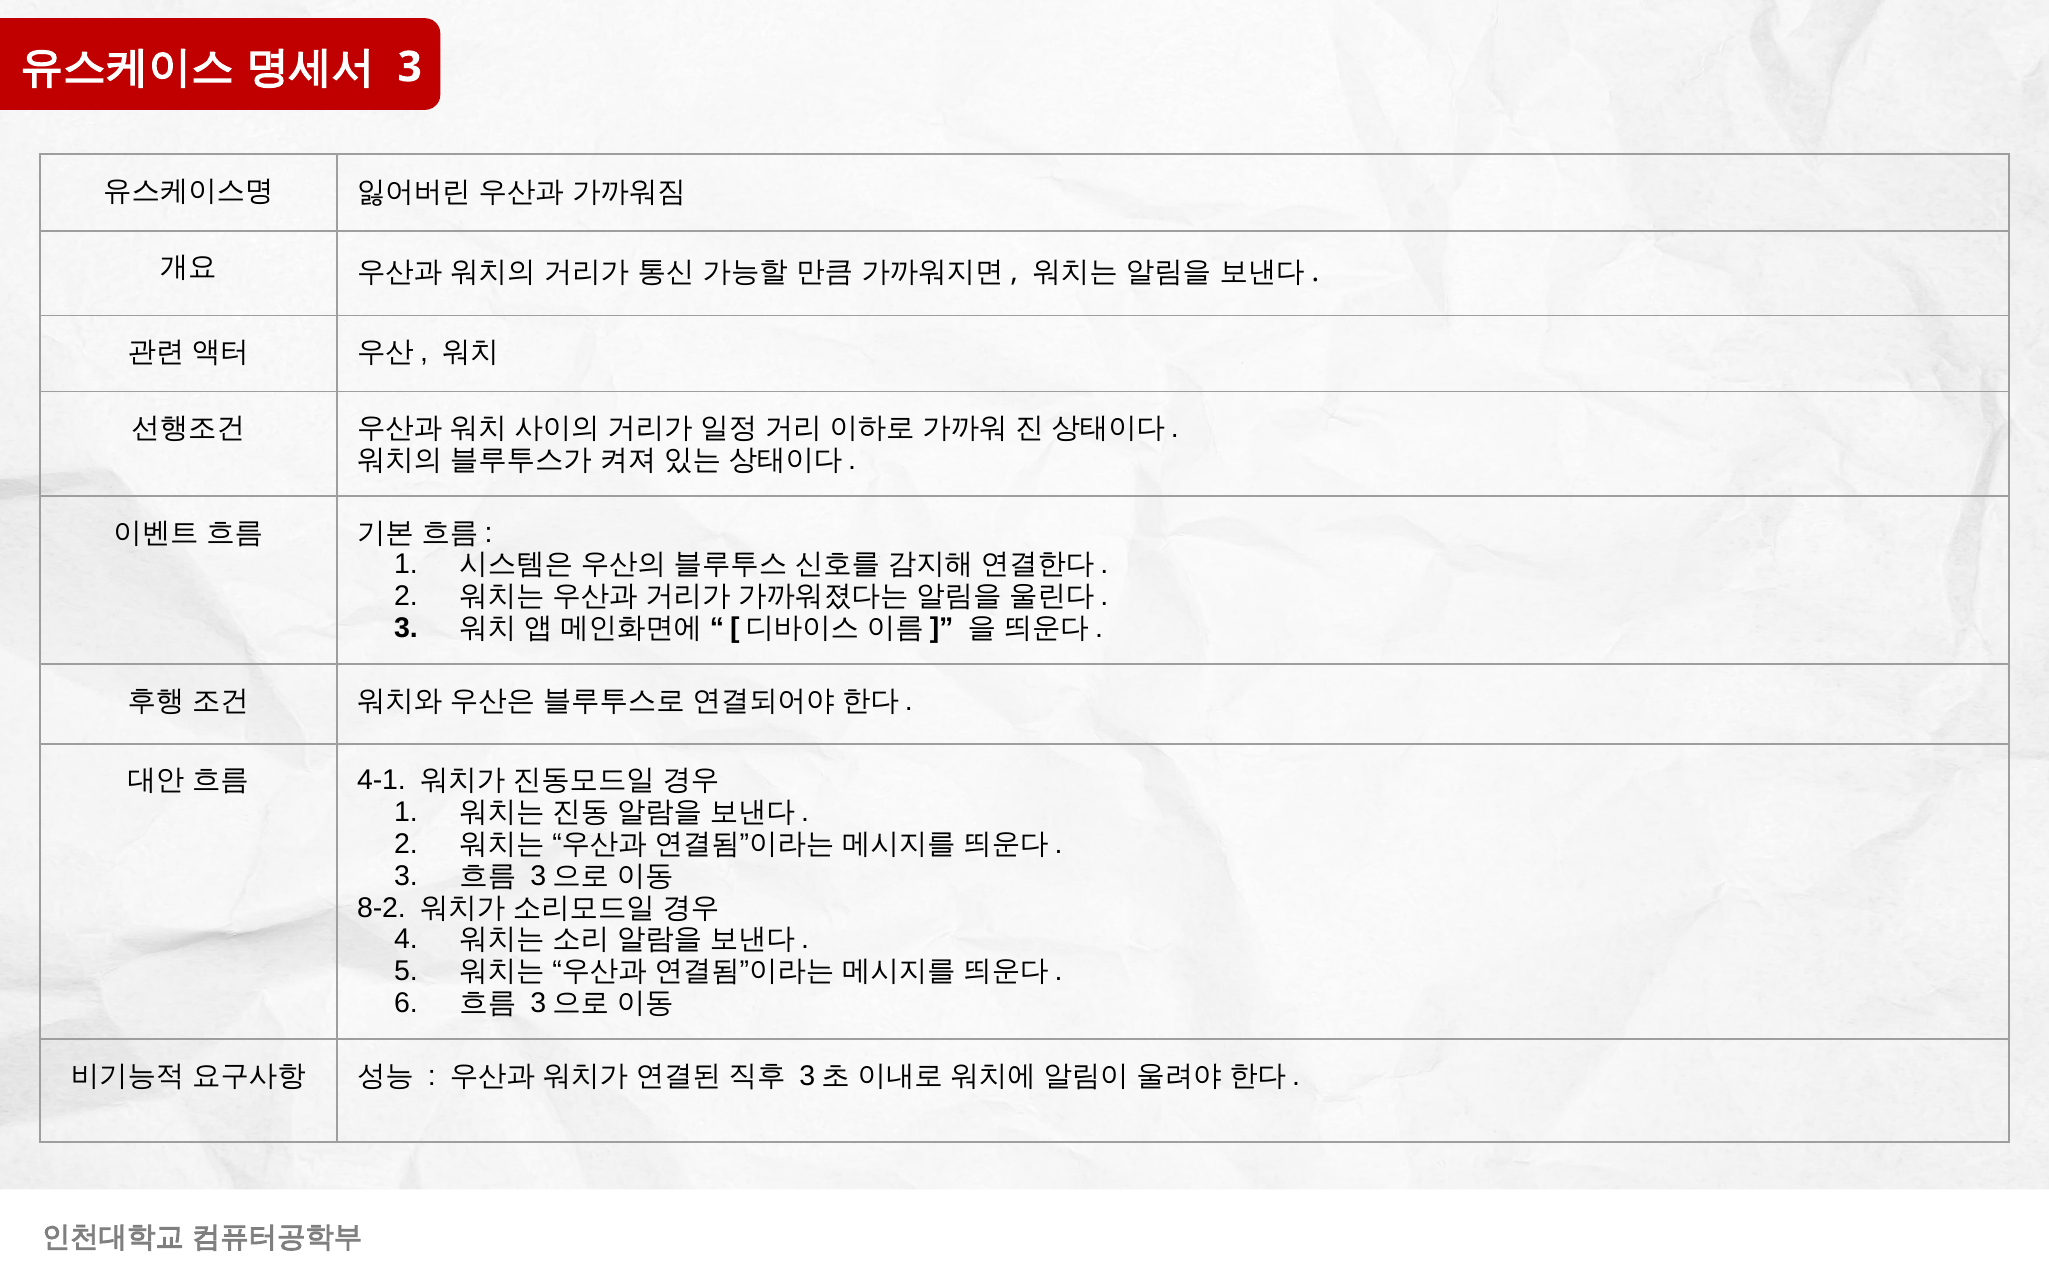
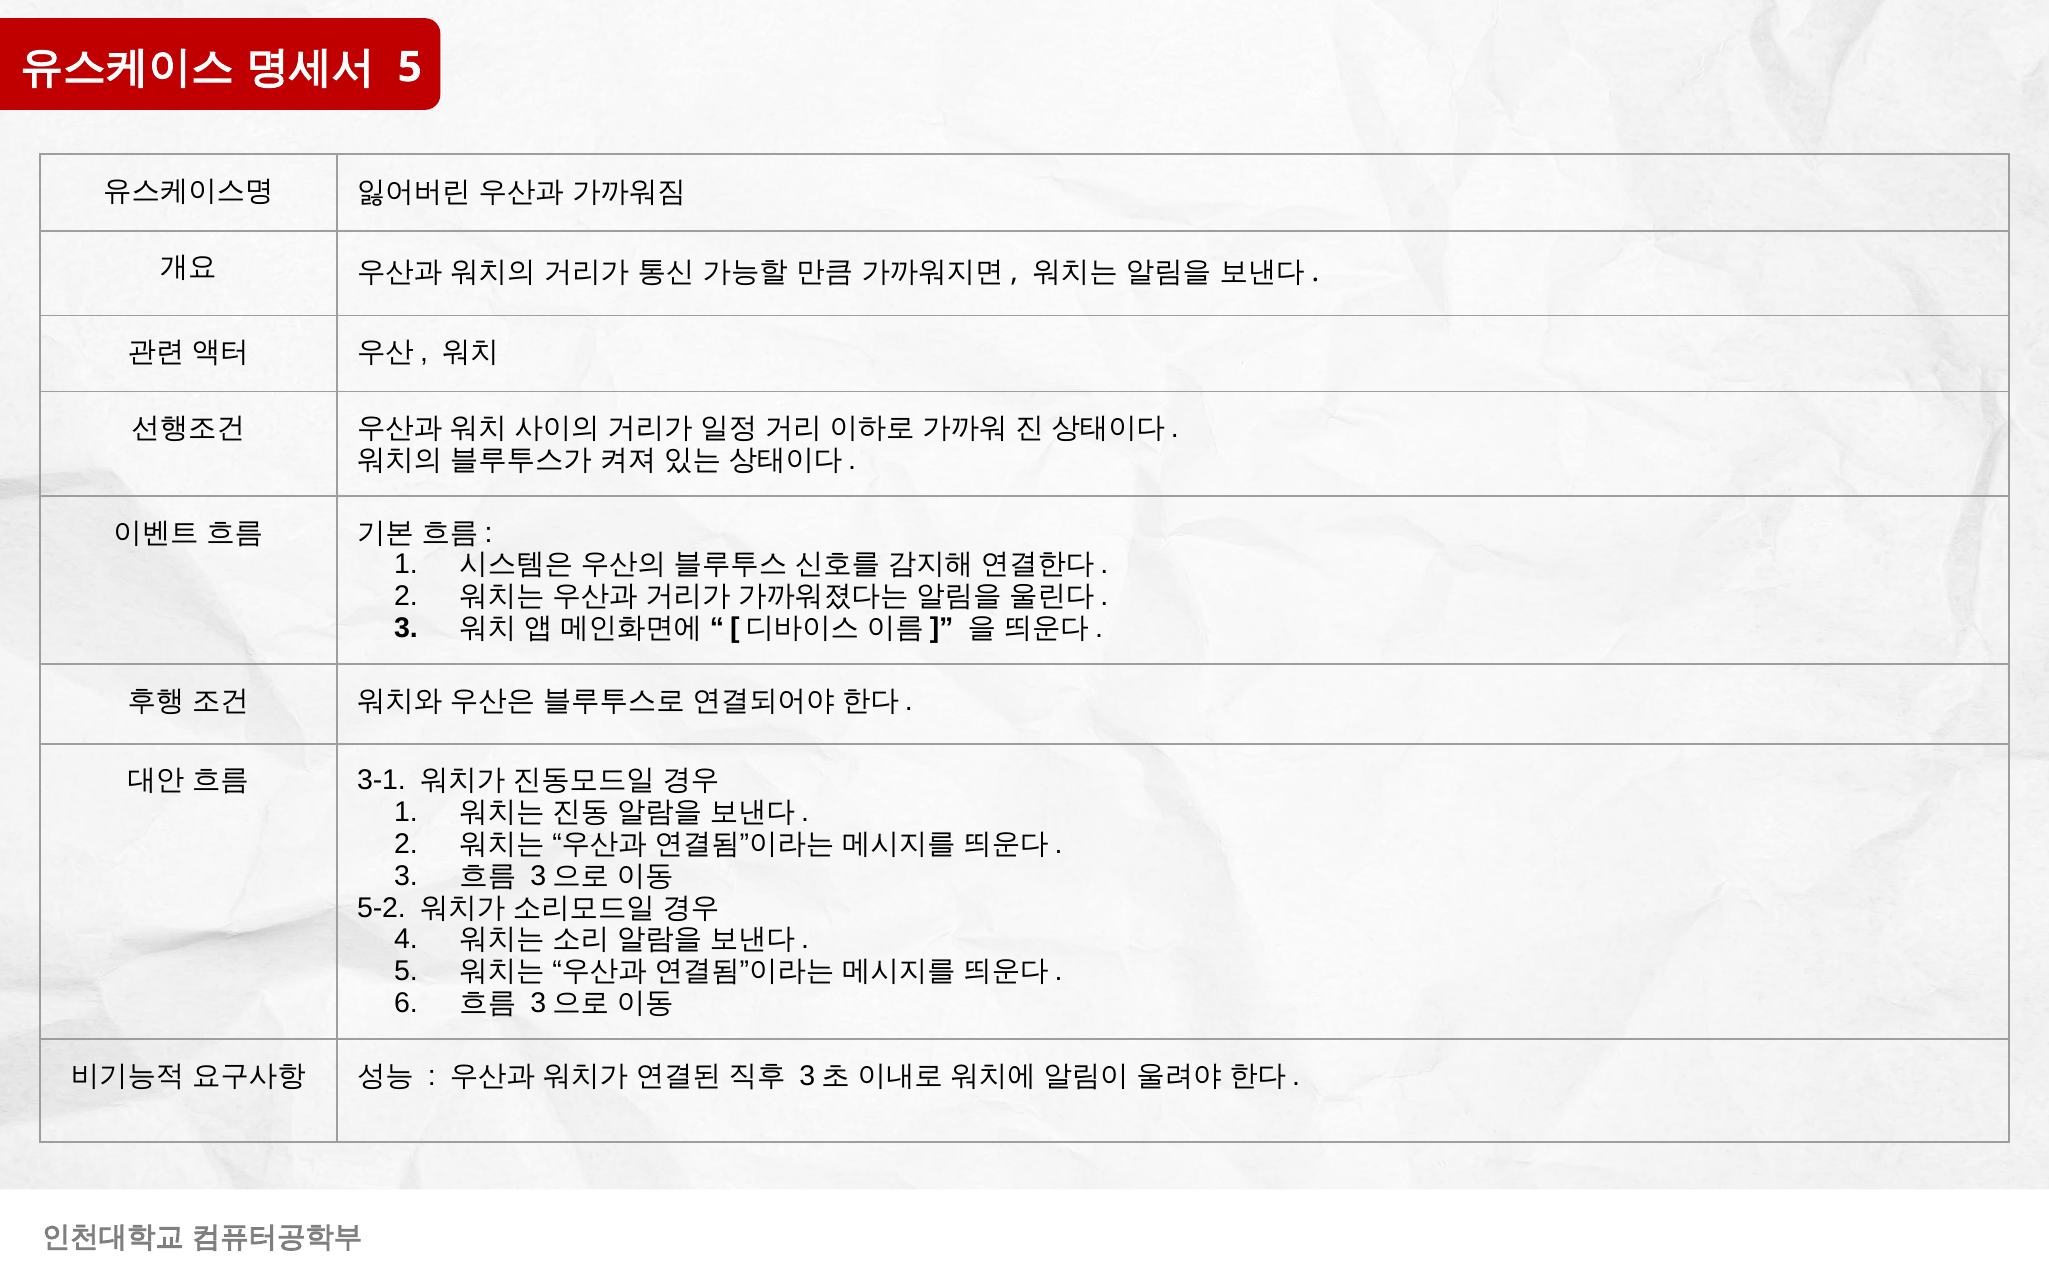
3 at (410, 67): 3 -> 5
4-1: 4-1 -> 3-1
8-2: 8-2 -> 5-2
